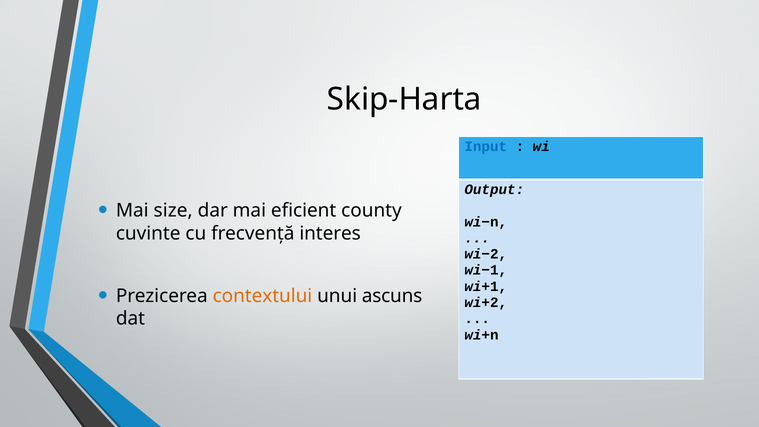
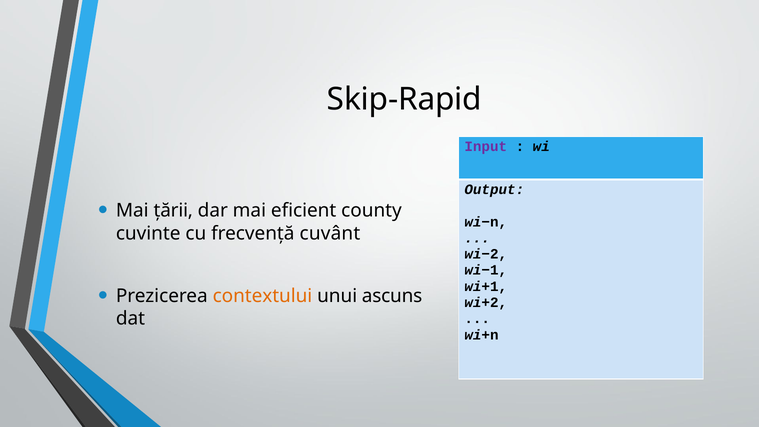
Skip-Harta: Skip-Harta -> Skip-Rapid
Input colour: blue -> purple
size: size -> țării
interes: interes -> cuvânt
